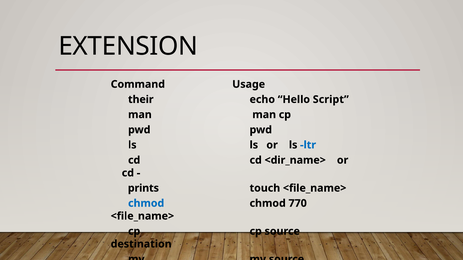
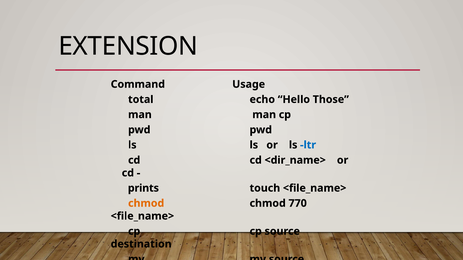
their: their -> total
Script: Script -> Those
chmod at (146, 204) colour: blue -> orange
